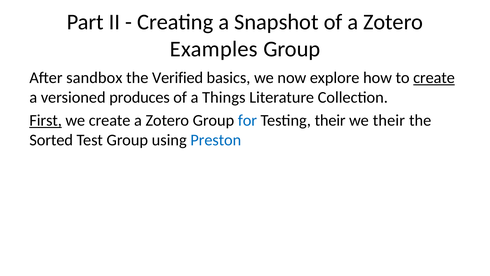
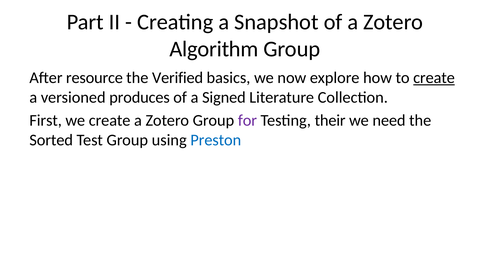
Examples: Examples -> Algorithm
sandbox: sandbox -> resource
Things: Things -> Signed
First underline: present -> none
for colour: blue -> purple
we their: their -> need
